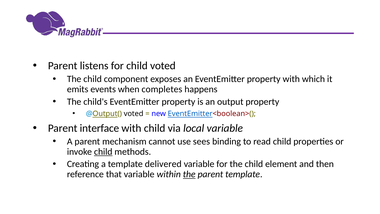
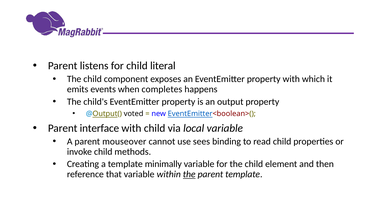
child voted: voted -> literal
mechanism: mechanism -> mouseover
child at (103, 152) underline: present -> none
delivered: delivered -> minimally
